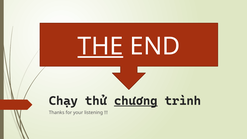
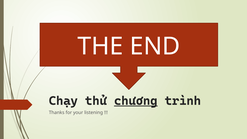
THE underline: present -> none
